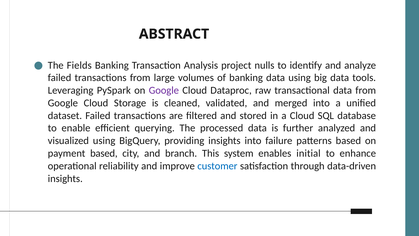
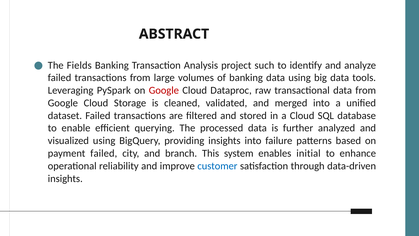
nulls: nulls -> such
Google at (164, 90) colour: purple -> red
payment based: based -> failed
